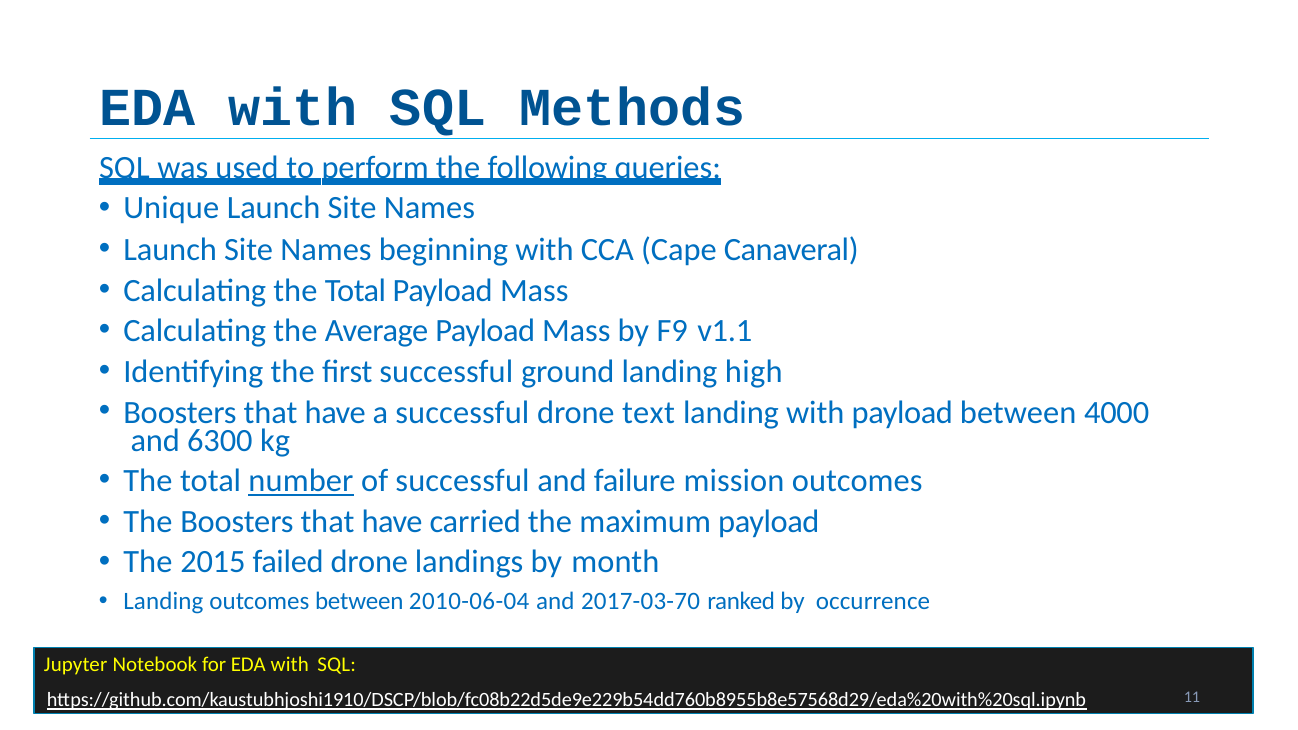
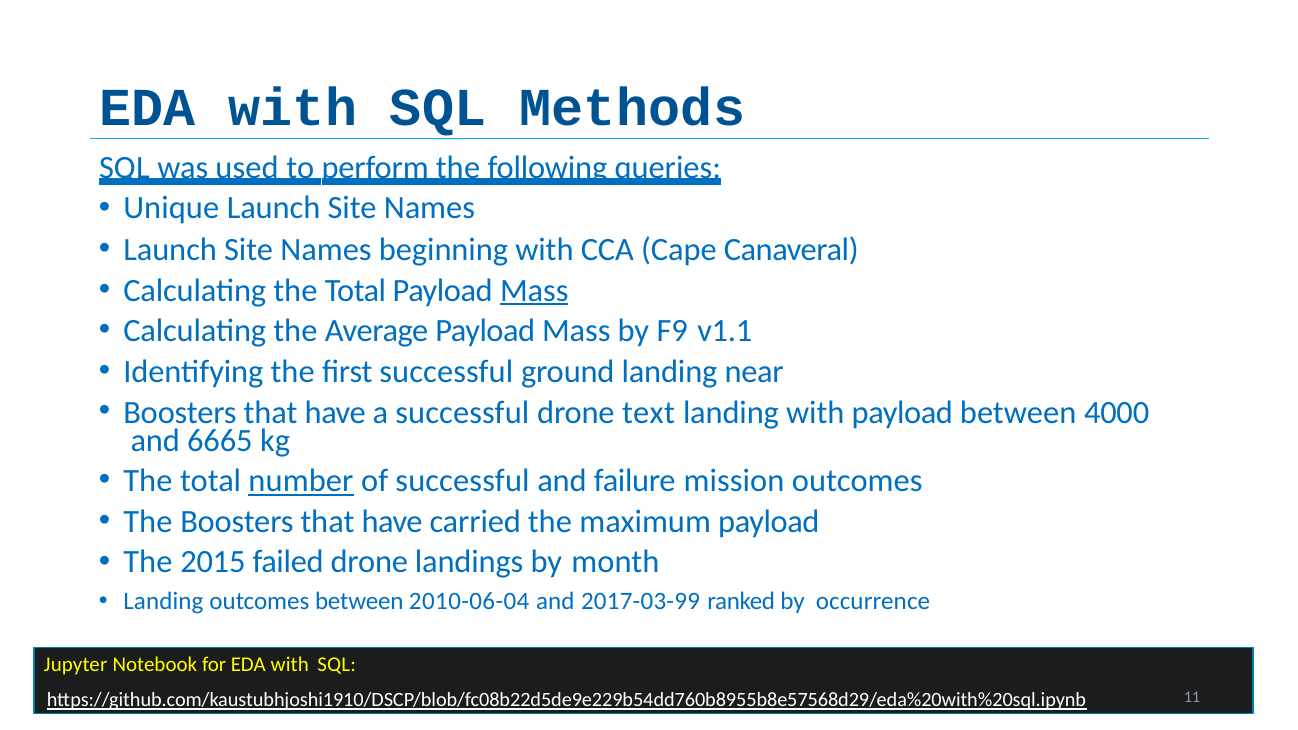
Mass at (534, 290) underline: none -> present
high: high -> near
6300: 6300 -> 6665
2017-03-70: 2017-03-70 -> 2017-03-99
